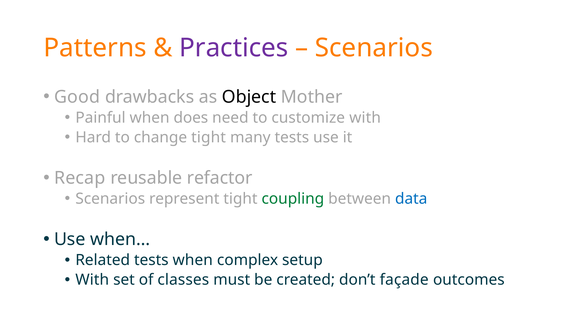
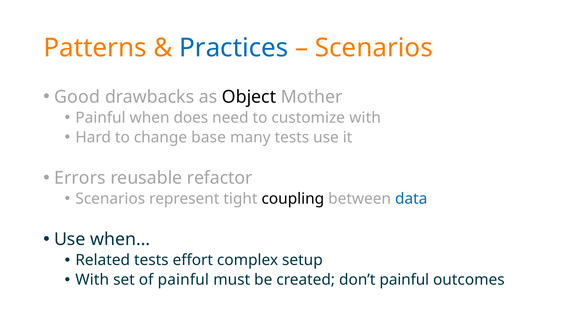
Practices colour: purple -> blue
change tight: tight -> base
Recap: Recap -> Errors
coupling colour: green -> black
tests when: when -> effort
of classes: classes -> painful
don’t façade: façade -> painful
